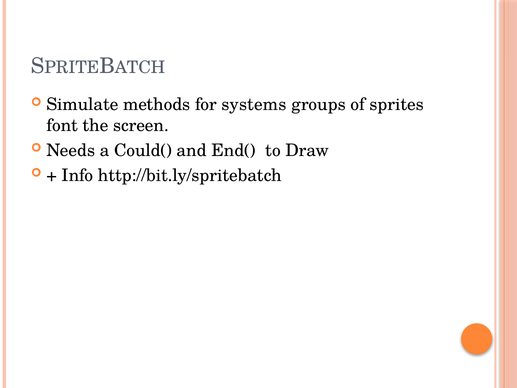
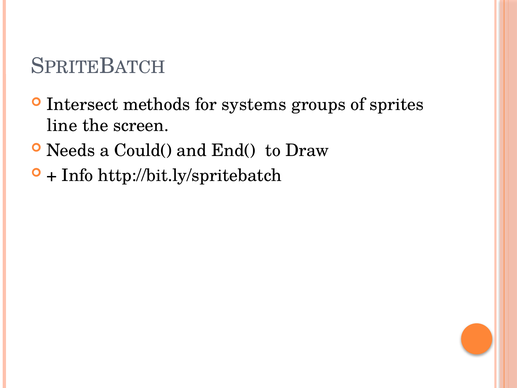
Simulate: Simulate -> Intersect
font: font -> line
